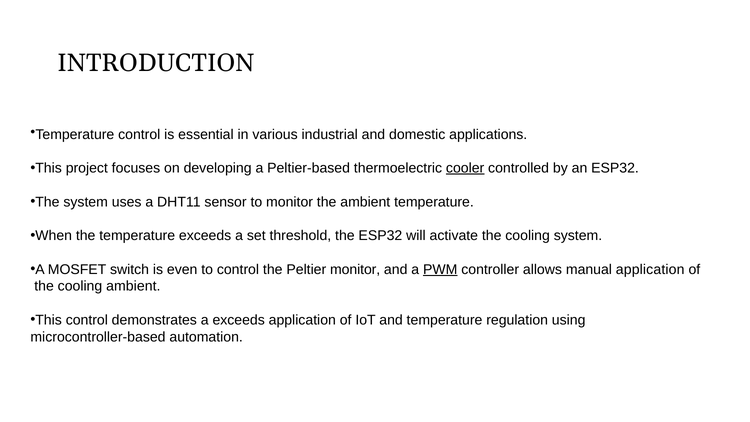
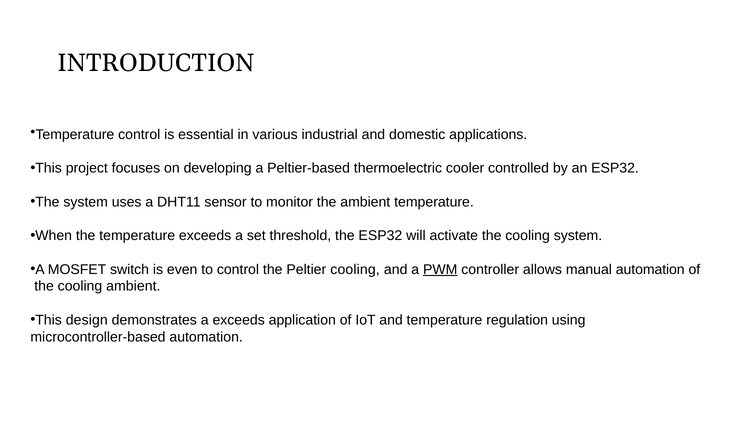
cooler underline: present -> none
Peltier monitor: monitor -> cooling
manual application: application -> automation
This control: control -> design
